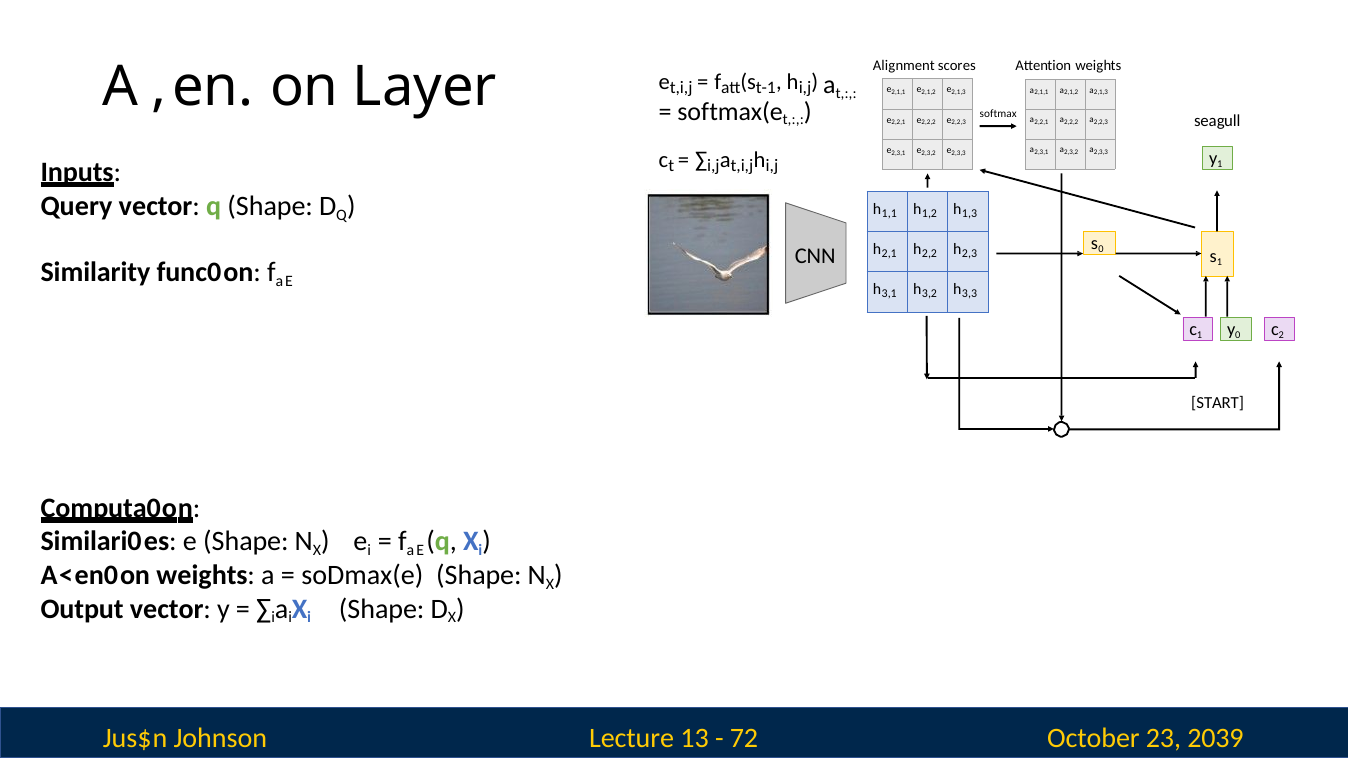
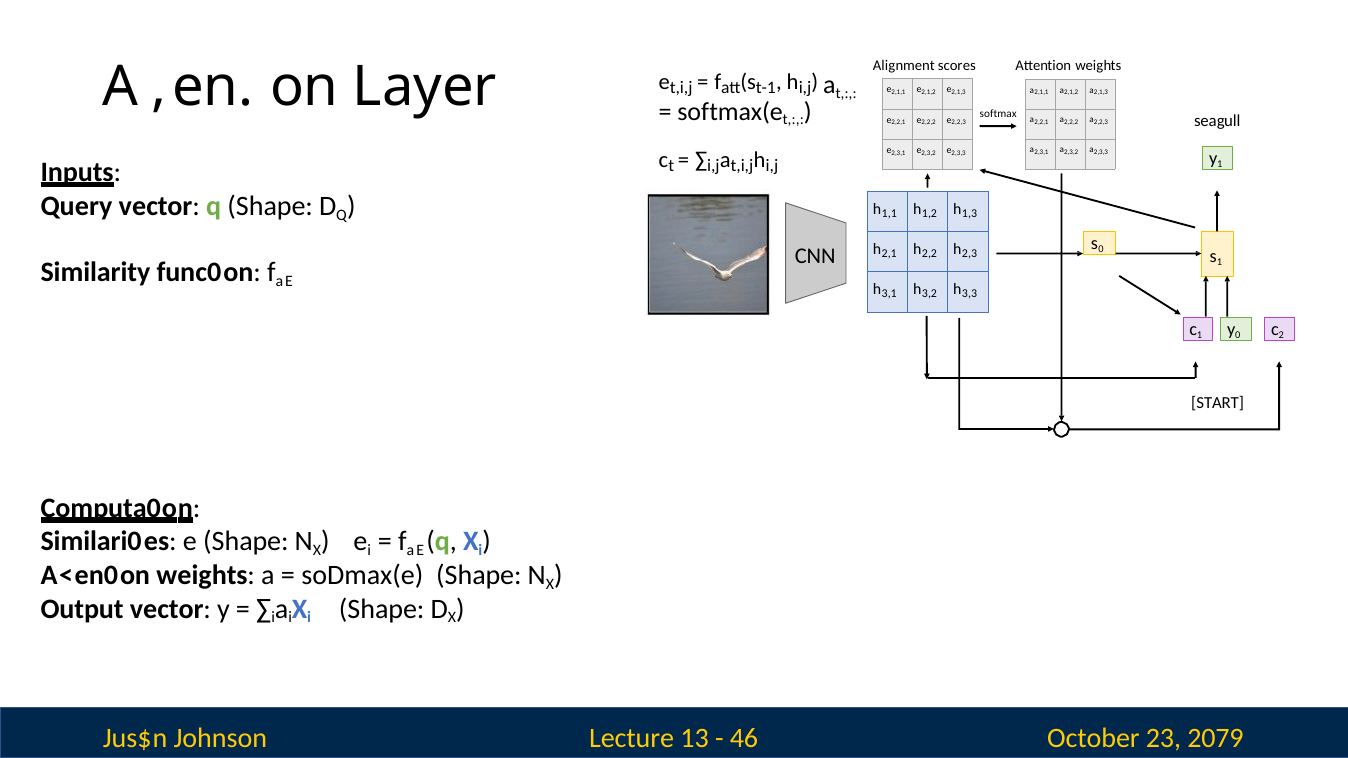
2039: 2039 -> 2079
72: 72 -> 46
